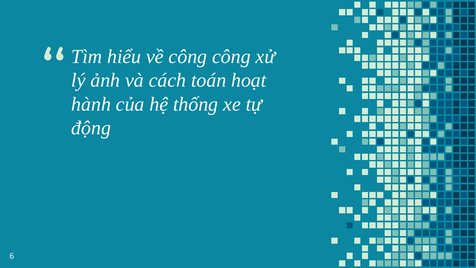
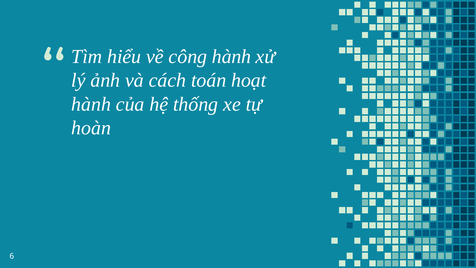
công công: công -> hành
động: động -> hoàn
